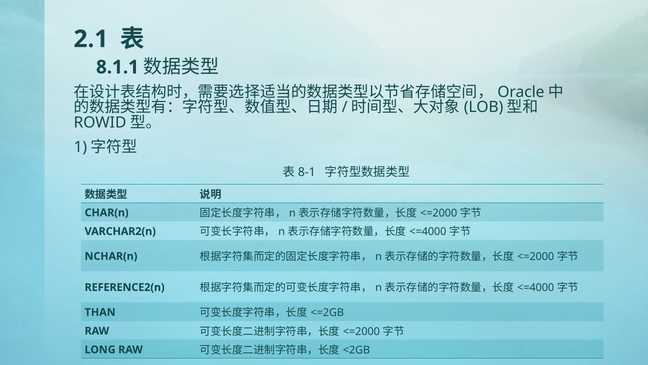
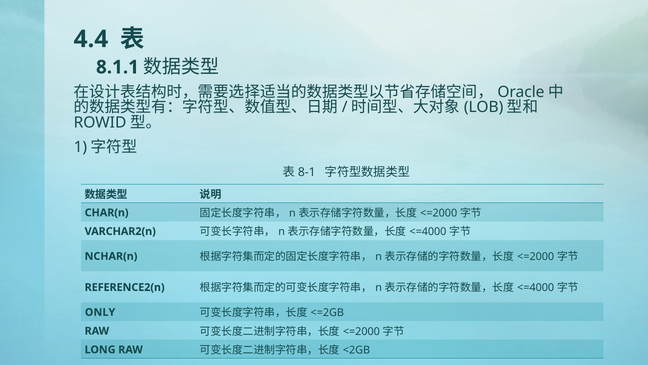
2.1: 2.1 -> 4.4
THAN: THAN -> ONLY
